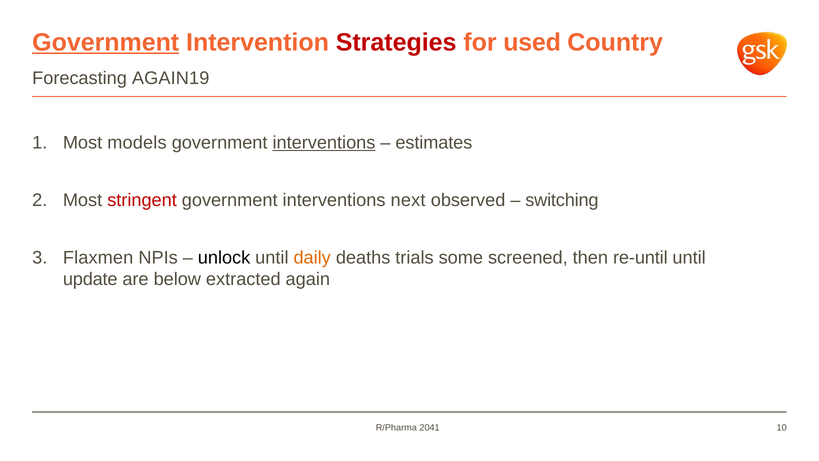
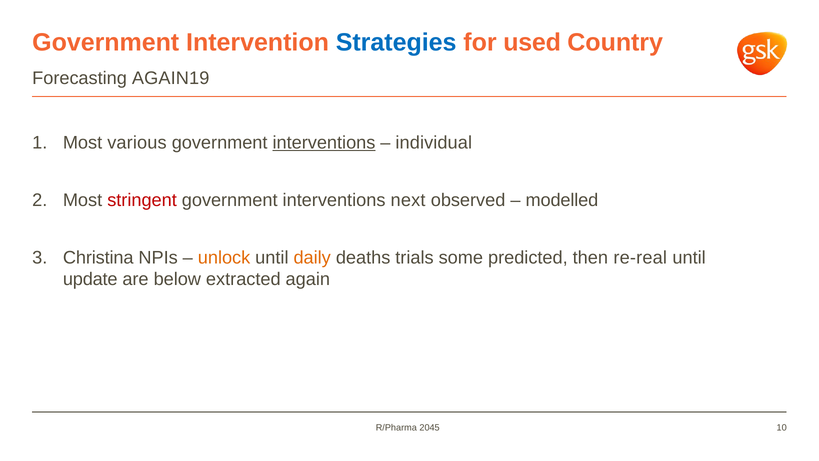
Government at (106, 43) underline: present -> none
Strategies colour: red -> blue
models: models -> various
estimates: estimates -> individual
switching: switching -> modelled
Flaxmen: Flaxmen -> Christina
unlock colour: black -> orange
screened: screened -> predicted
re-until: re-until -> re-real
2041: 2041 -> 2045
